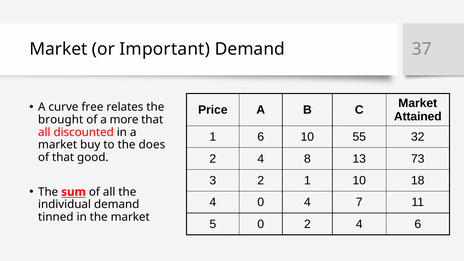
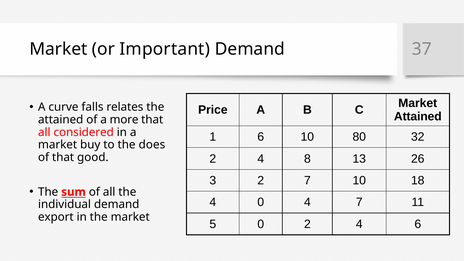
free: free -> falls
brought at (61, 120): brought -> attained
discounted: discounted -> considered
55: 55 -> 80
73: 73 -> 26
2 1: 1 -> 7
tinned: tinned -> export
